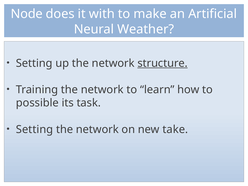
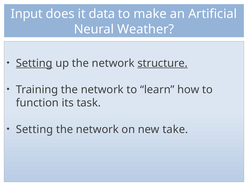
Node: Node -> Input
with: with -> data
Setting at (34, 63) underline: none -> present
possible: possible -> function
